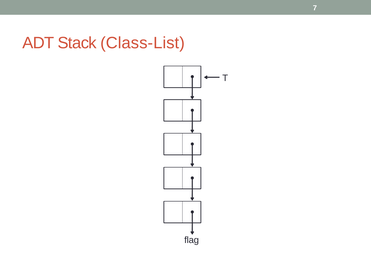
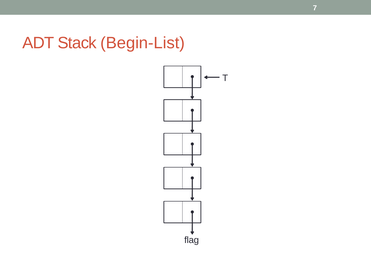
Class-List: Class-List -> Begin-List
